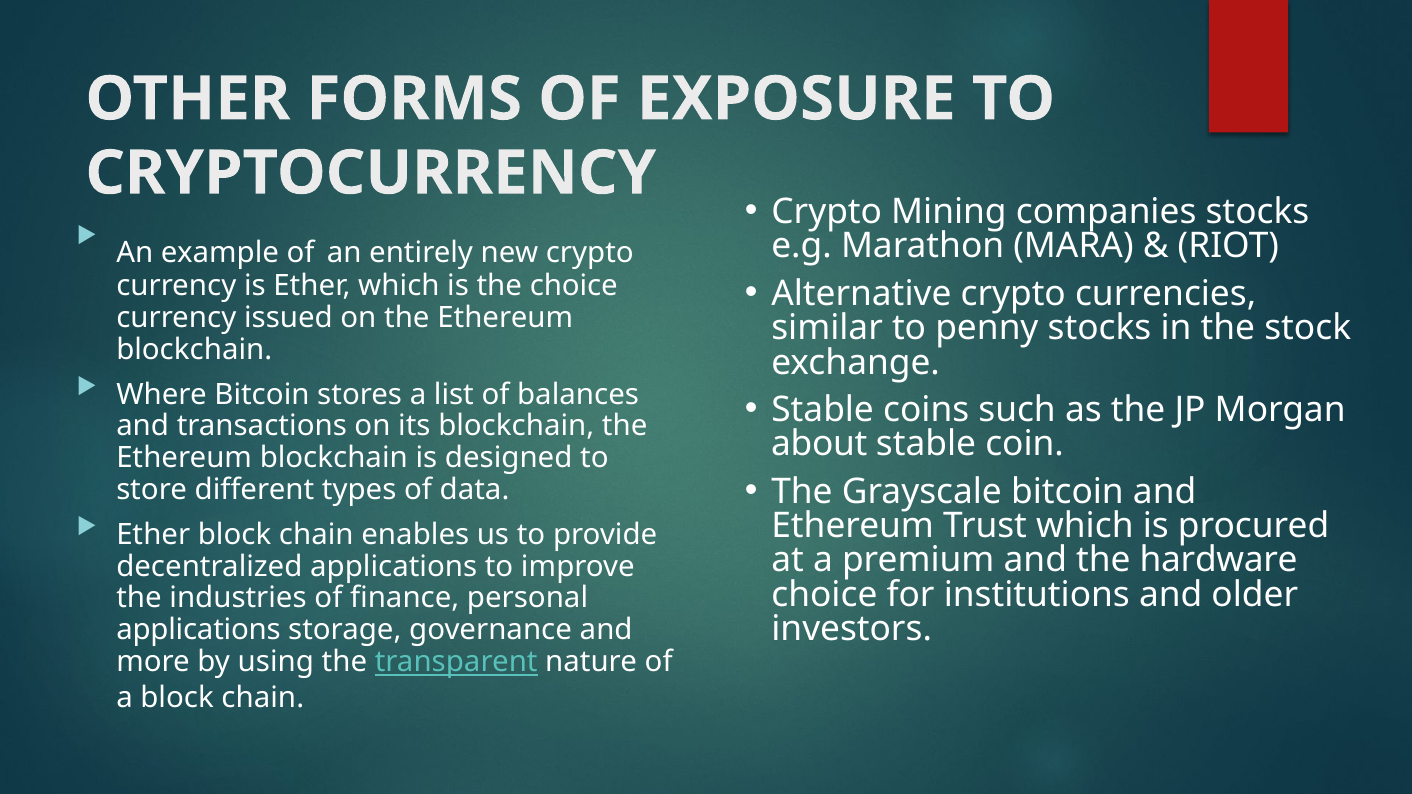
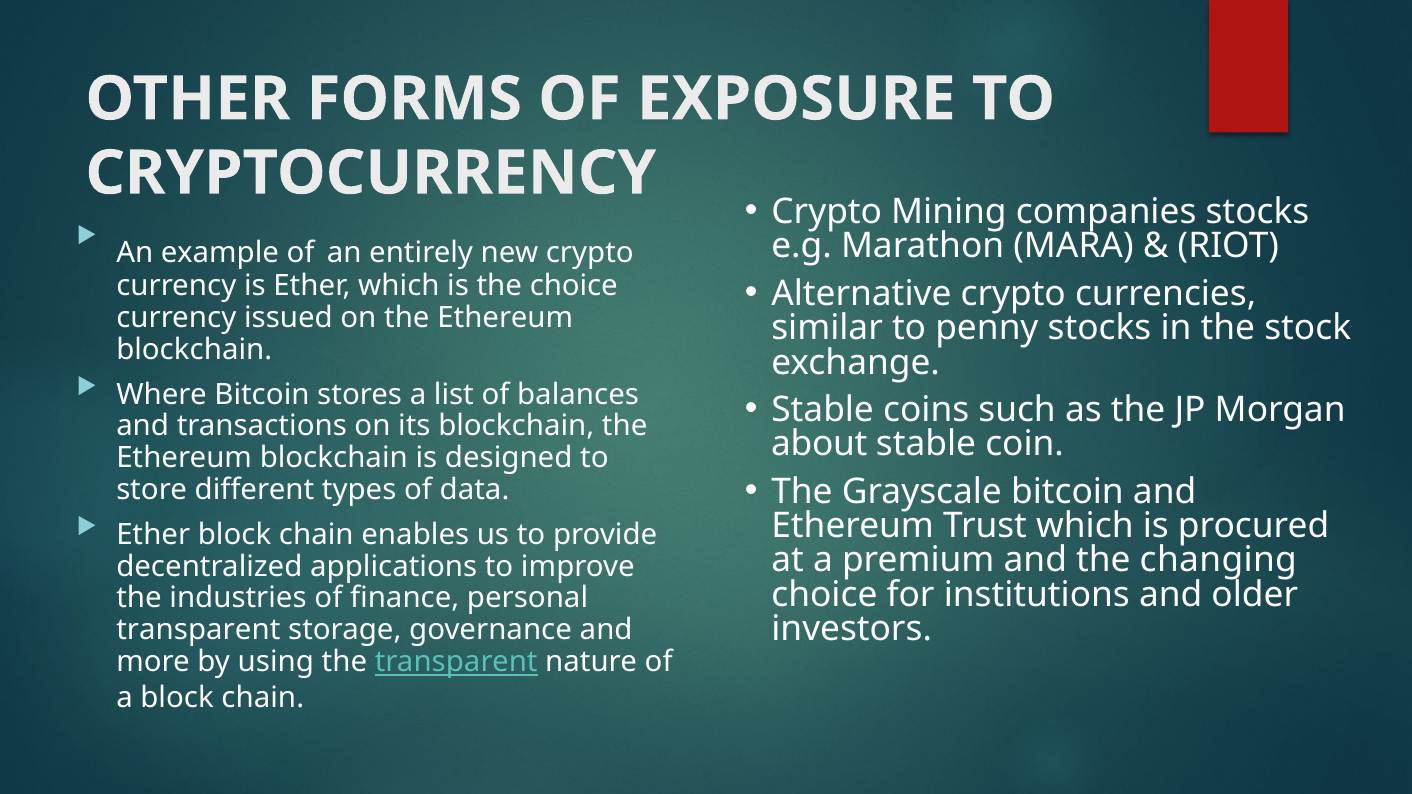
hardware: hardware -> changing
applications at (198, 630): applications -> transparent
